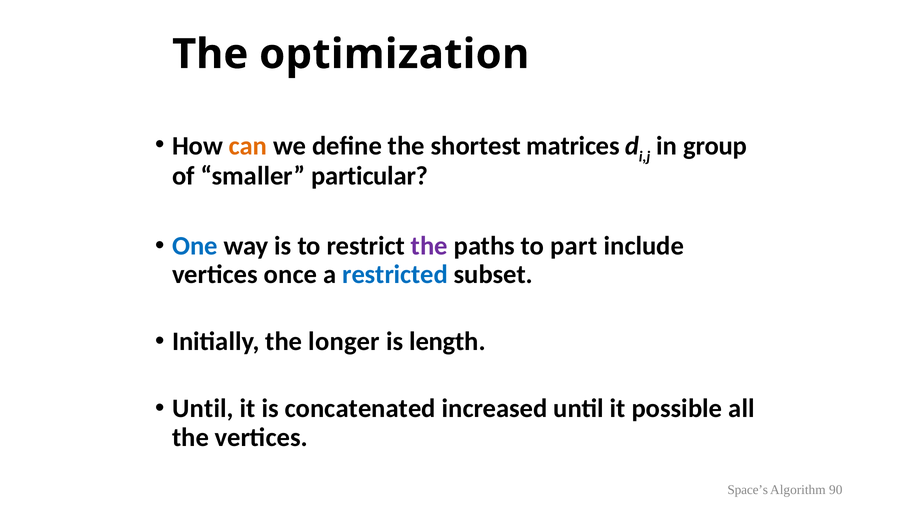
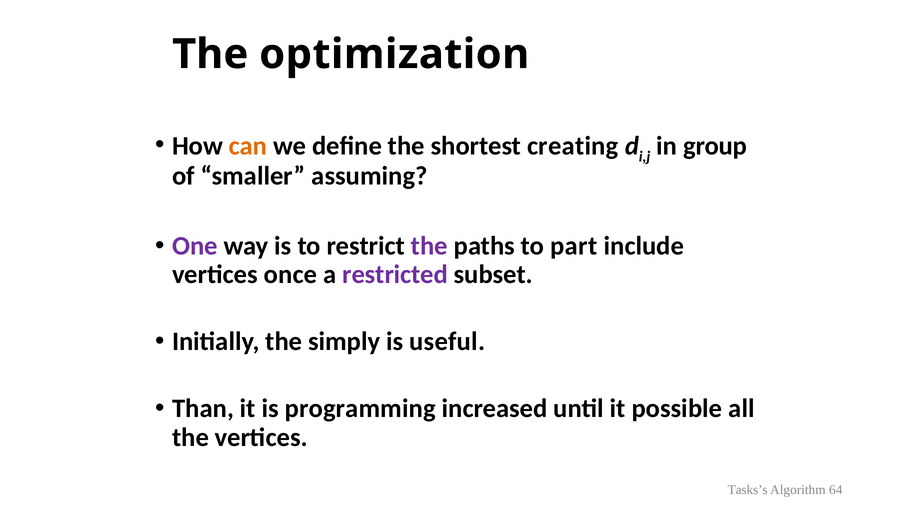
matrices: matrices -> creating
particular: particular -> assuming
One colour: blue -> purple
restricted colour: blue -> purple
longer: longer -> simply
length: length -> useful
Until at (203, 409): Until -> Than
concatenated: concatenated -> programming
Space’s: Space’s -> Tasks’s
90: 90 -> 64
